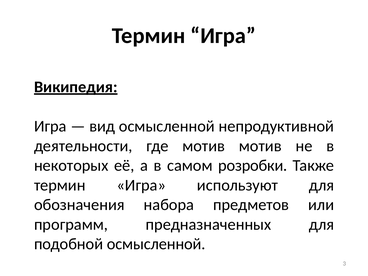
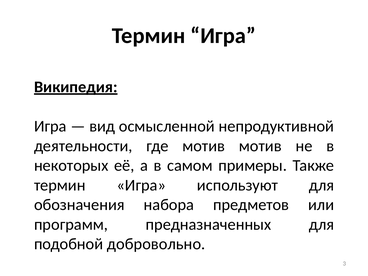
розробки: розробки -> примеры
подобной осмысленной: осмысленной -> добровольно
